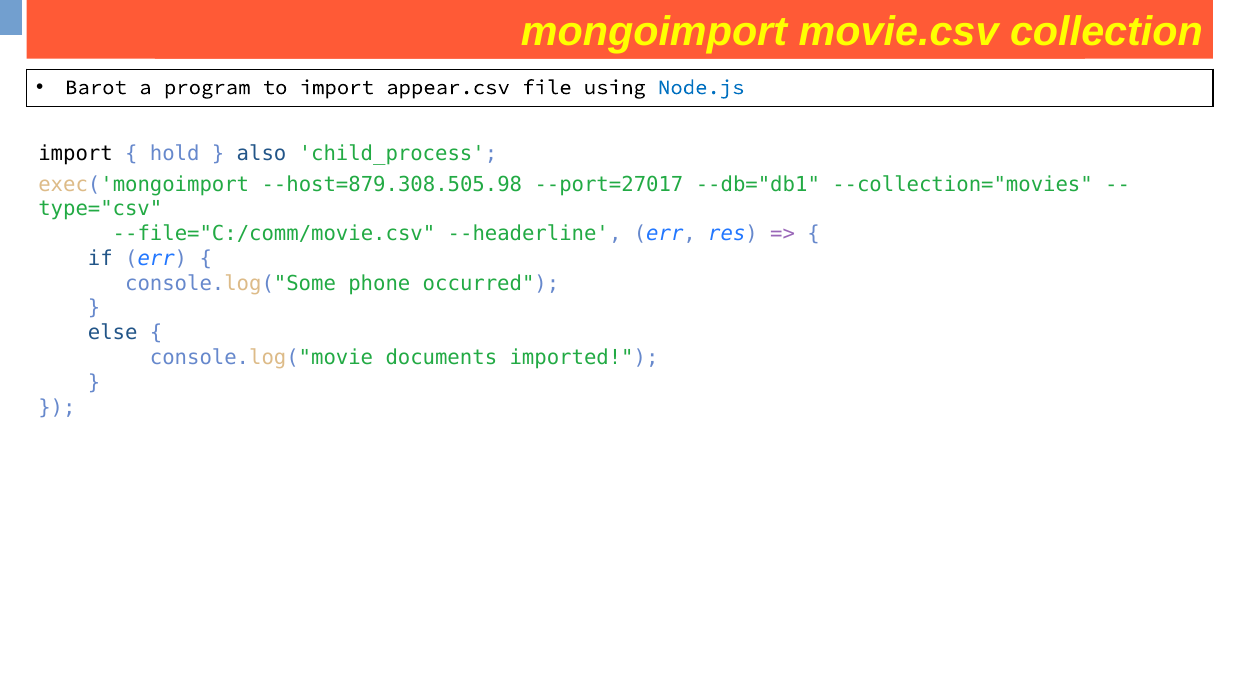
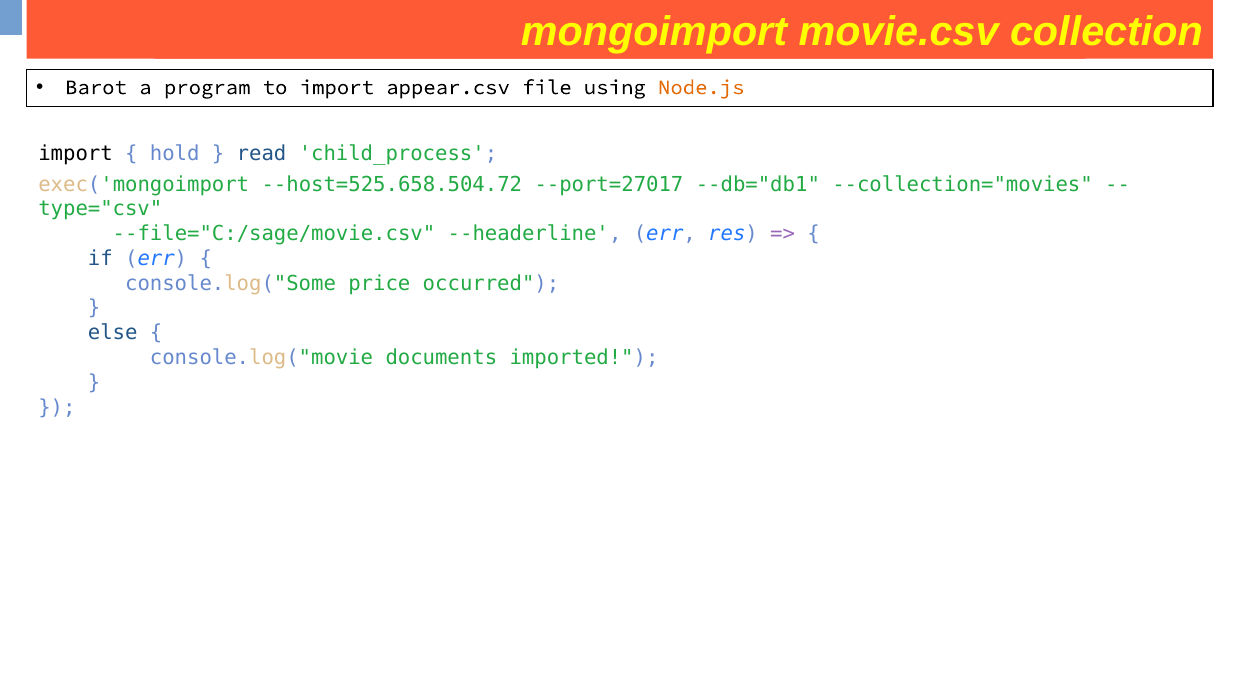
Node.js colour: blue -> orange
also: also -> read
--host=879.308.505.98: --host=879.308.505.98 -> --host=525.658.504.72
--file="C:/comm/movie.csv: --file="C:/comm/movie.csv -> --file="C:/sage/movie.csv
phone: phone -> price
